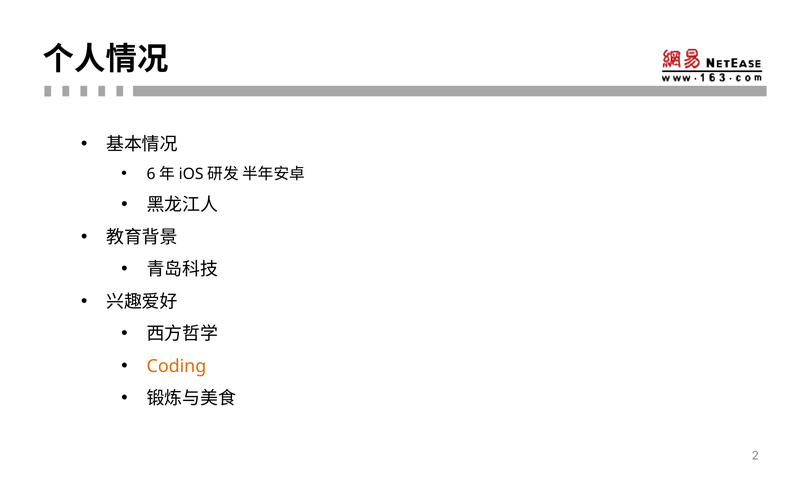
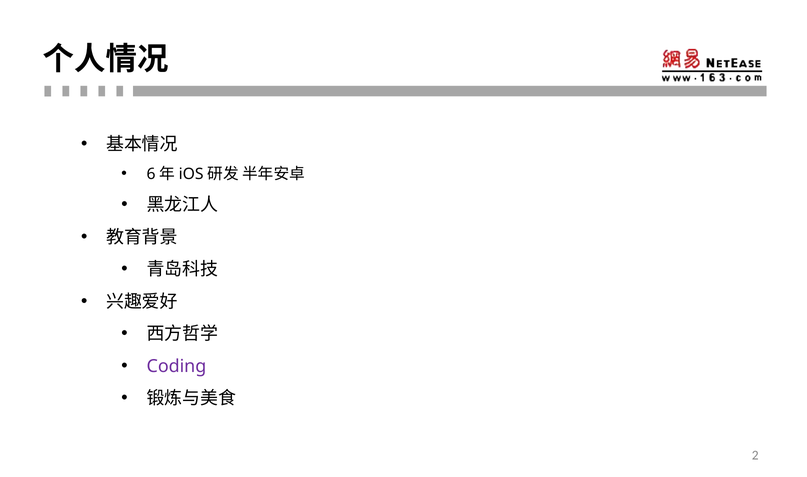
Coding colour: orange -> purple
